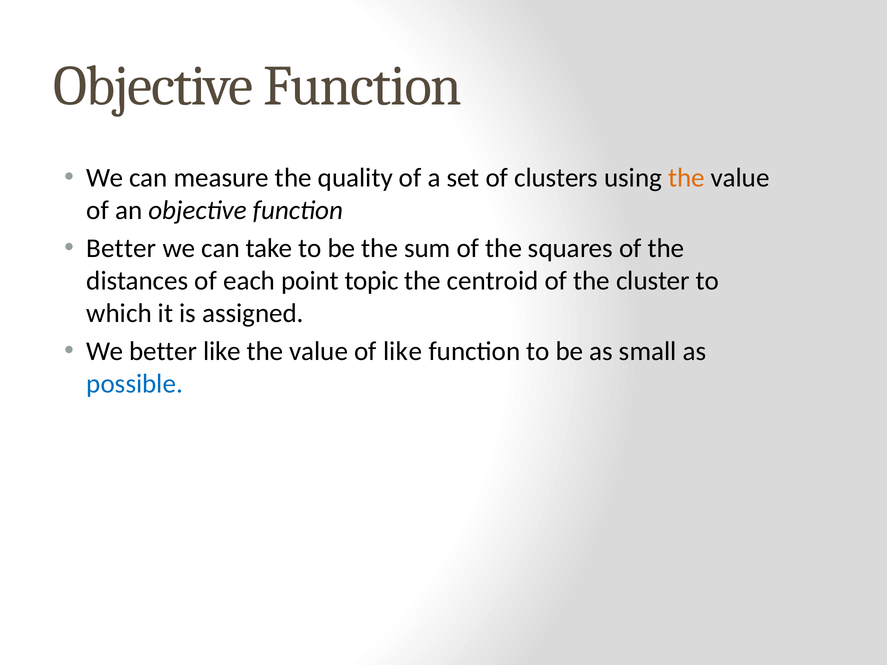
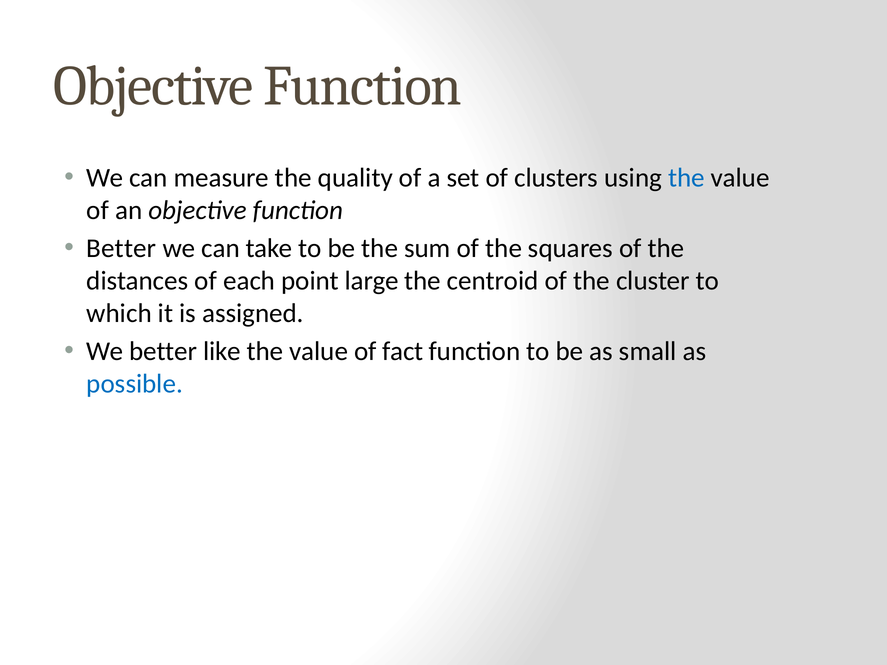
the at (686, 178) colour: orange -> blue
topic: topic -> large
of like: like -> fact
